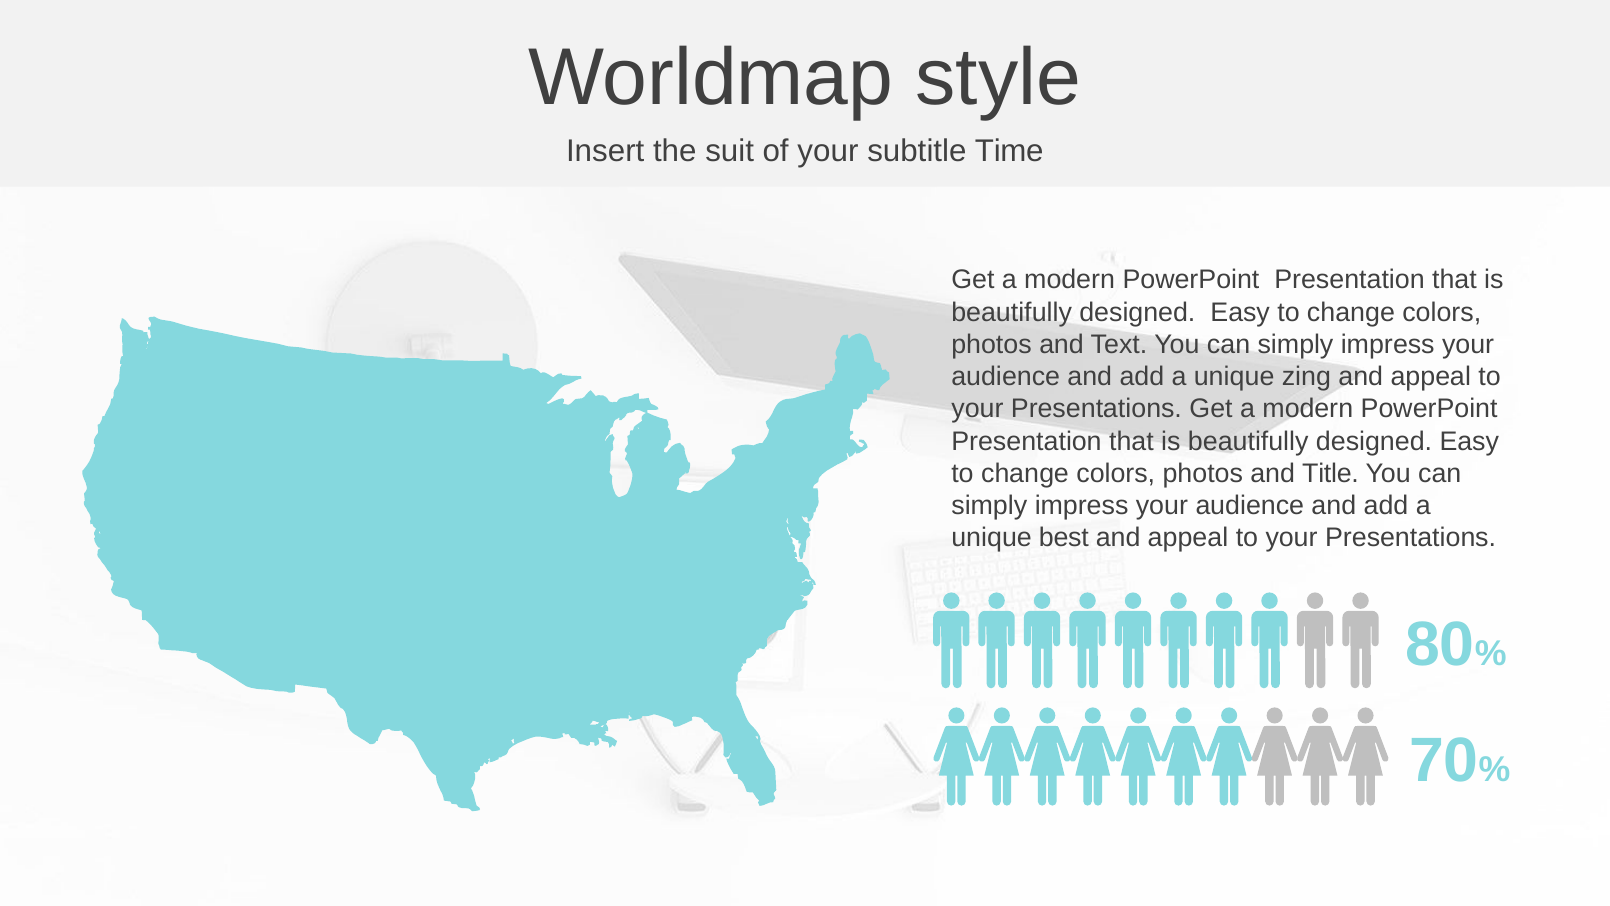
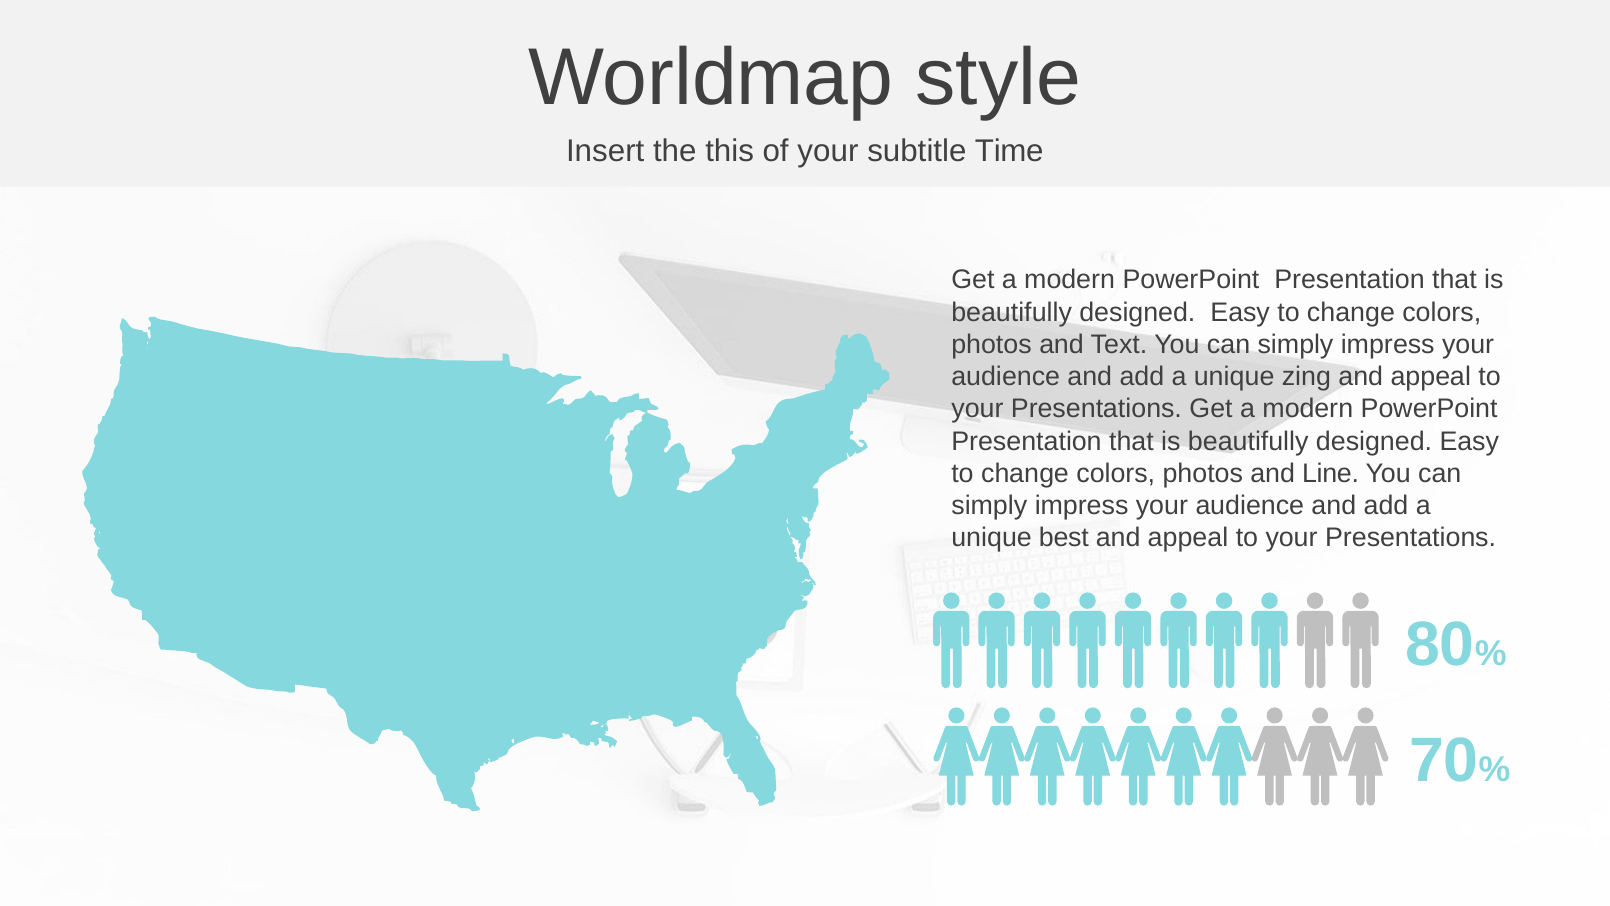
suit: suit -> this
Title: Title -> Line
